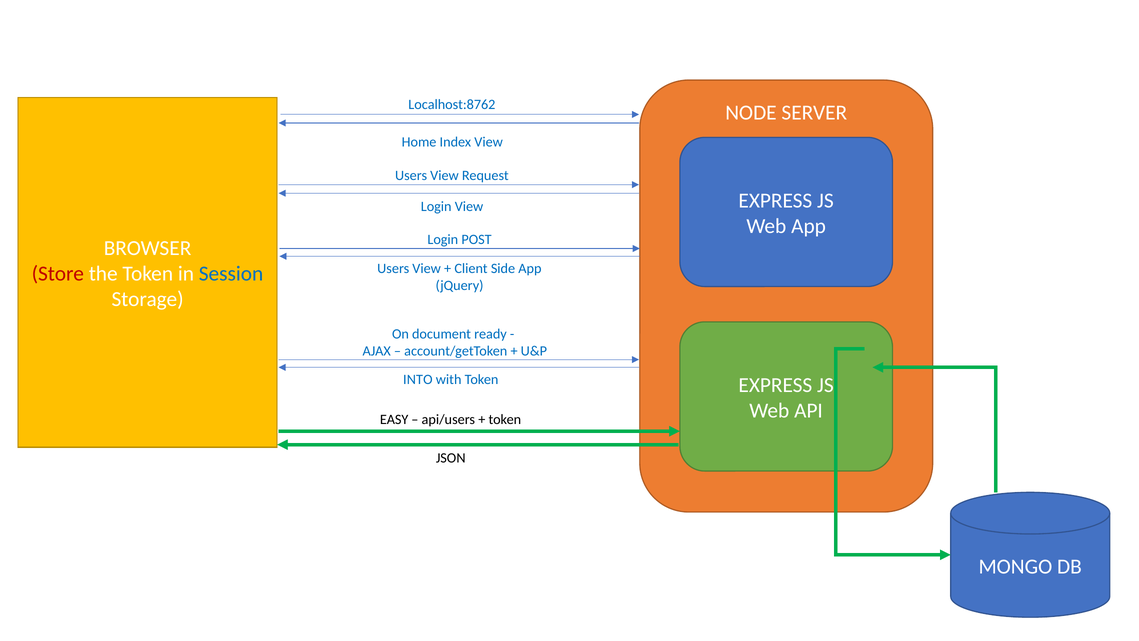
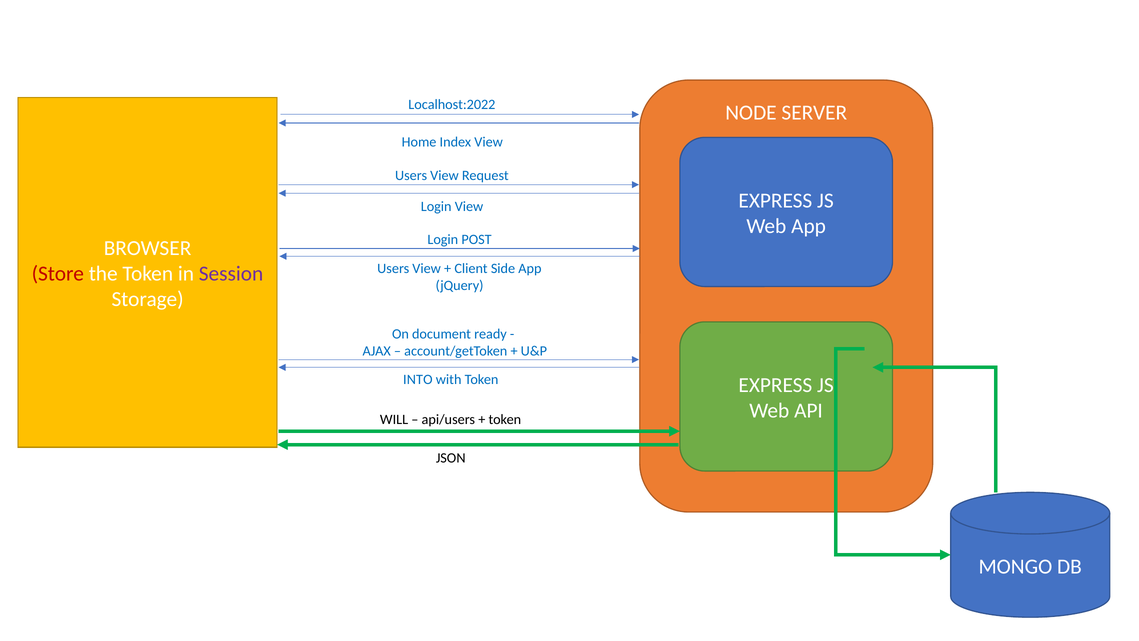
Localhost:8762: Localhost:8762 -> Localhost:2022
Session colour: blue -> purple
EASY: EASY -> WILL
